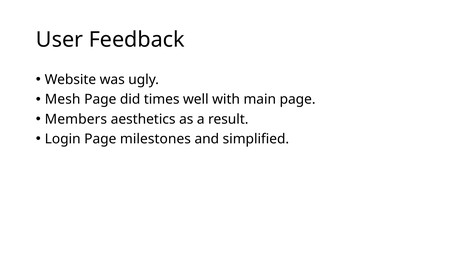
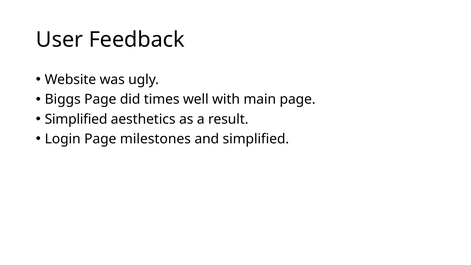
Mesh: Mesh -> Biggs
Members at (76, 119): Members -> Simplified
